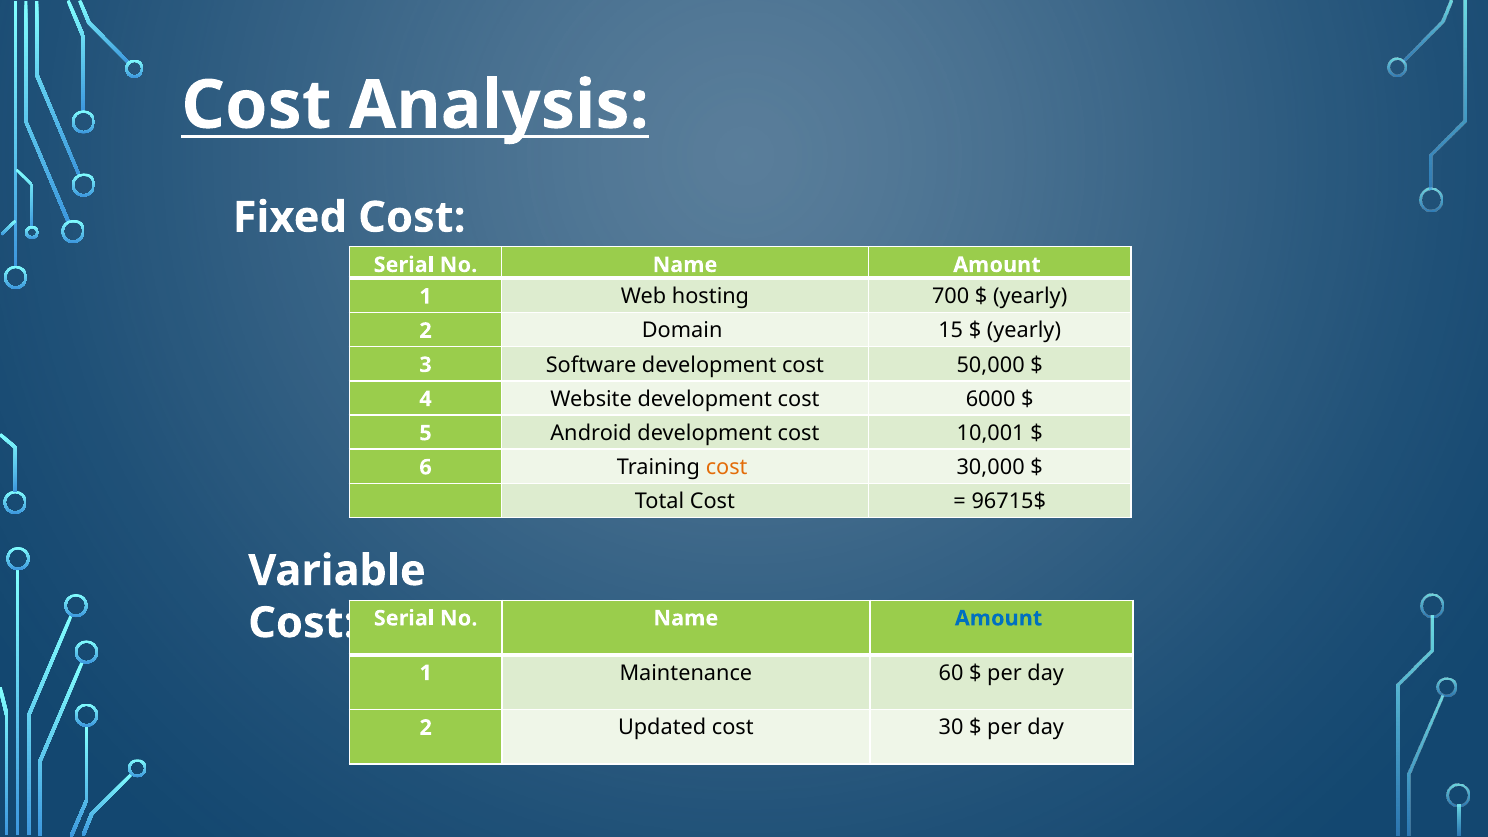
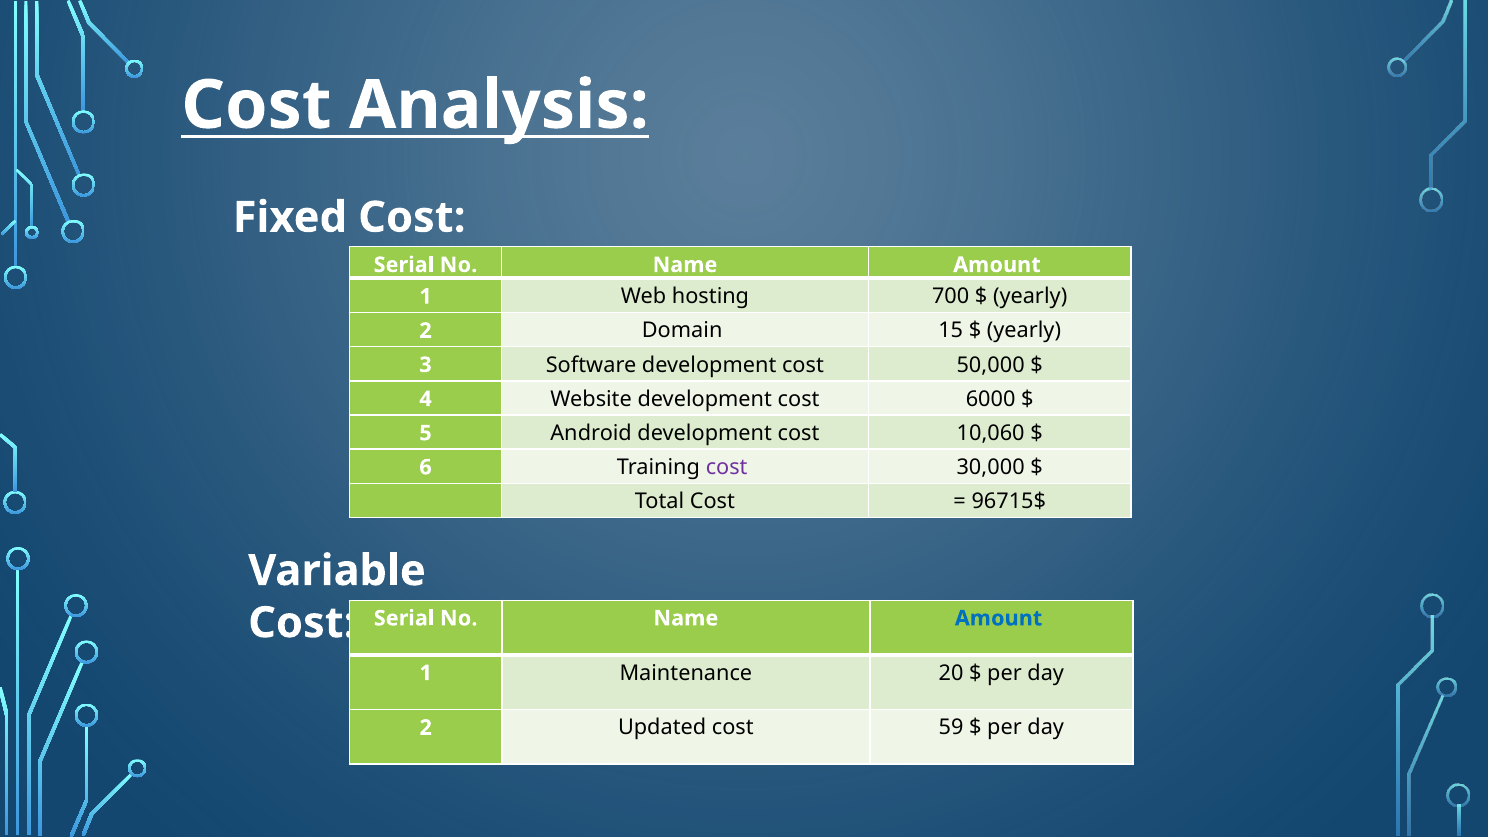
10,001: 10,001 -> 10,060
cost at (727, 467) colour: orange -> purple
60: 60 -> 20
30: 30 -> 59
